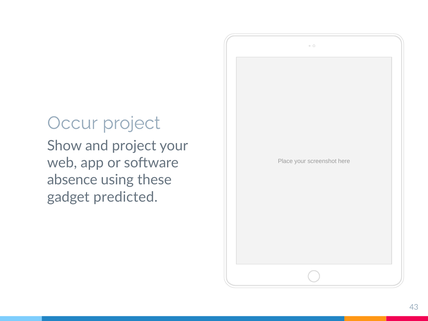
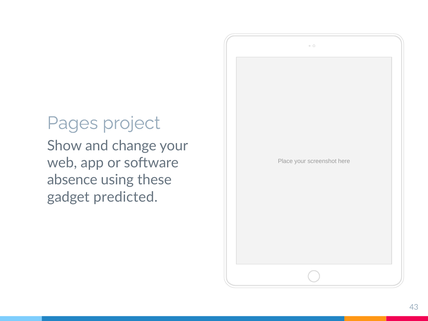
Occur: Occur -> Pages
and project: project -> change
